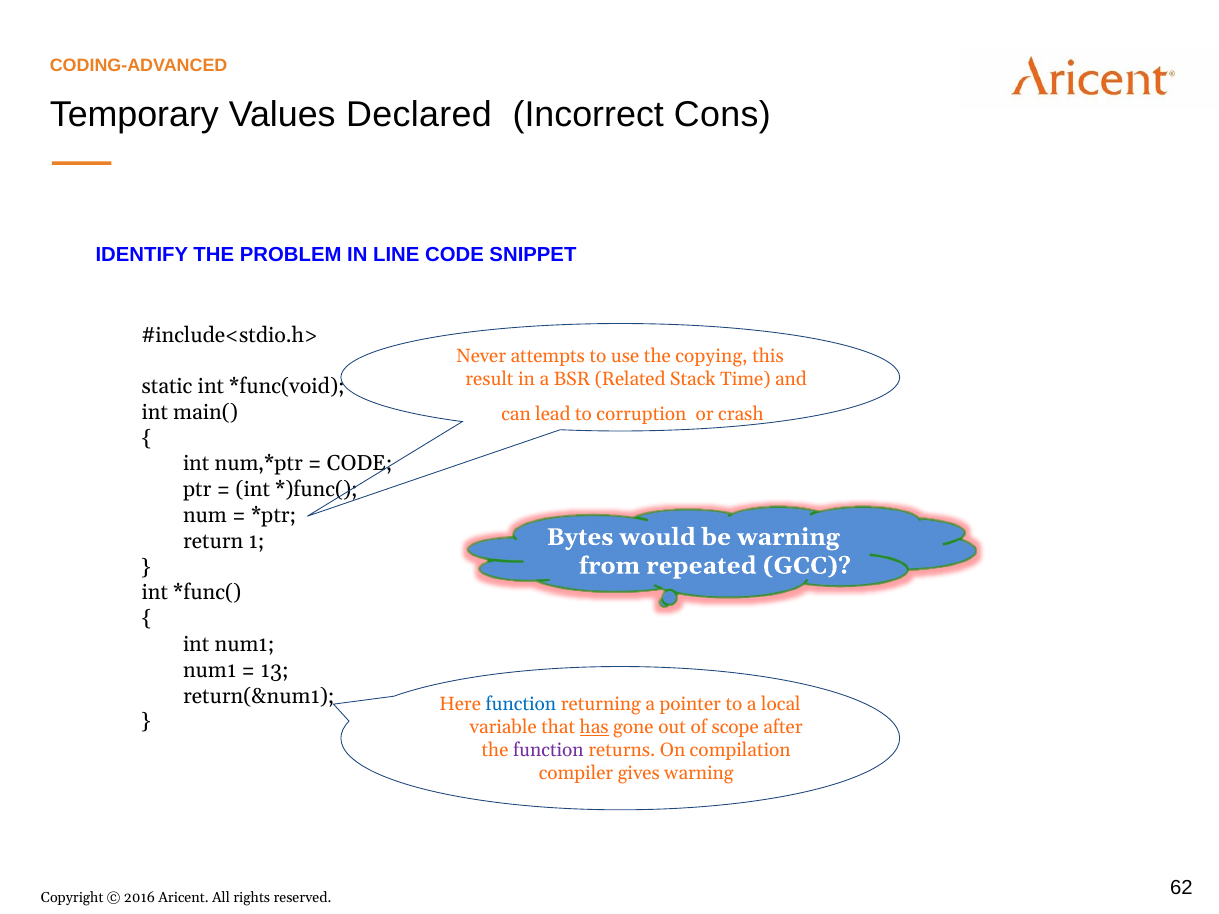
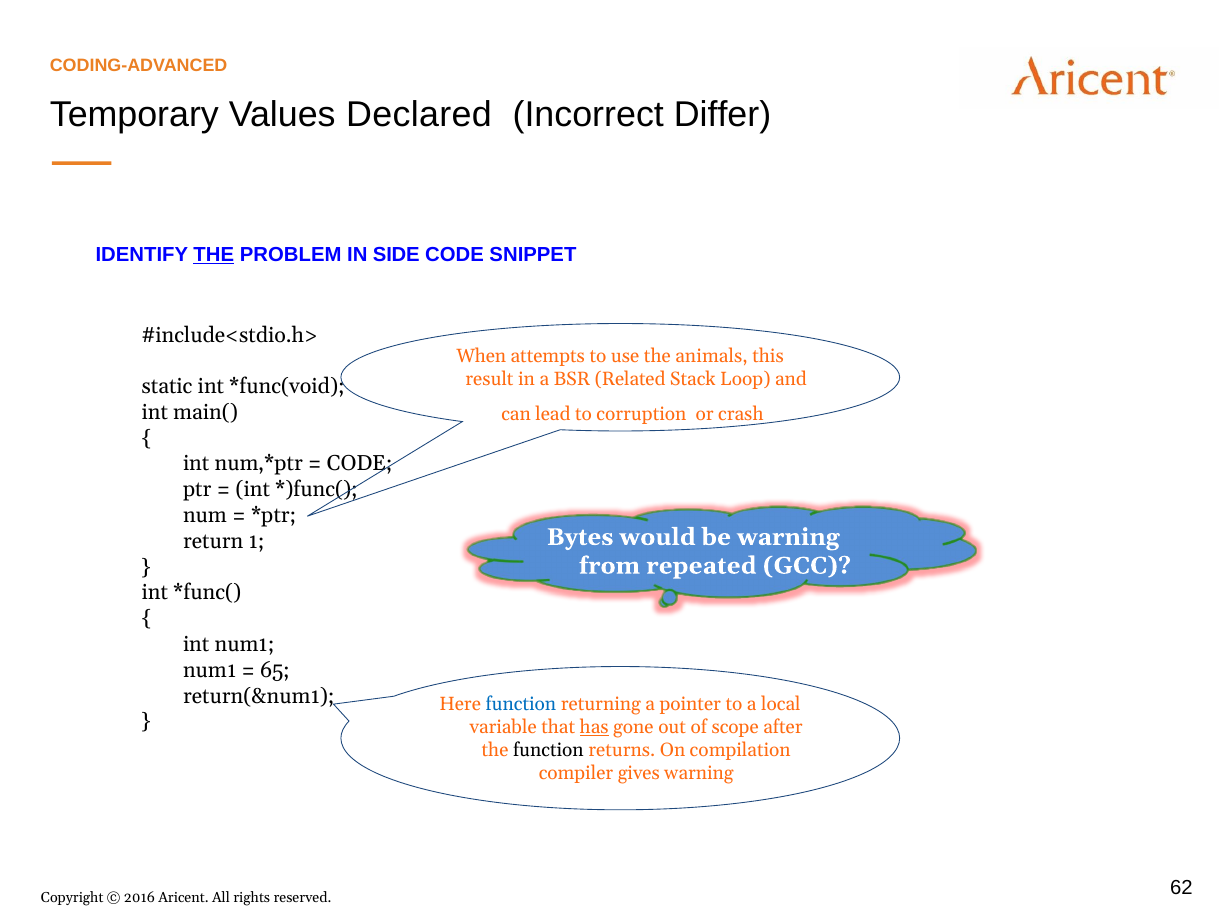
Cons: Cons -> Differ
THE at (214, 254) underline: none -> present
LINE: LINE -> SIDE
Never: Never -> When
copying: copying -> animals
Time: Time -> Loop
13: 13 -> 65
function at (548, 750) colour: purple -> black
